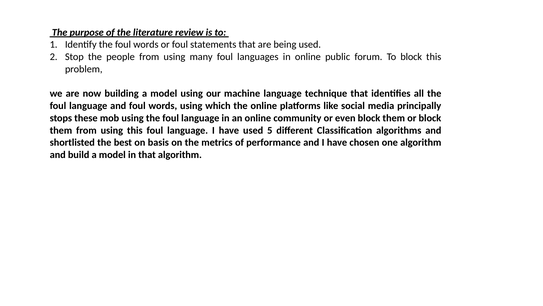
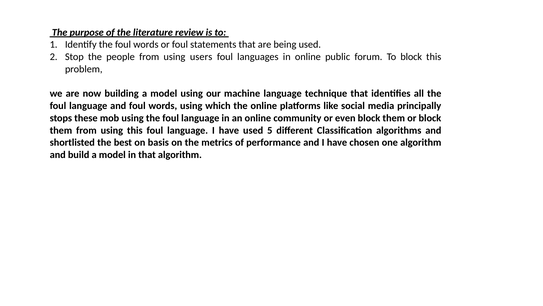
many: many -> users
